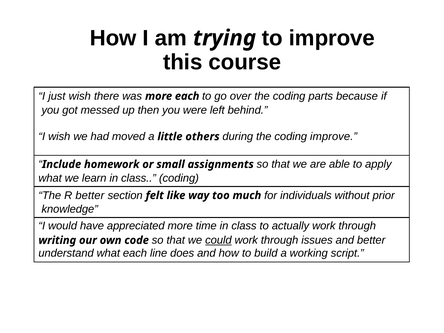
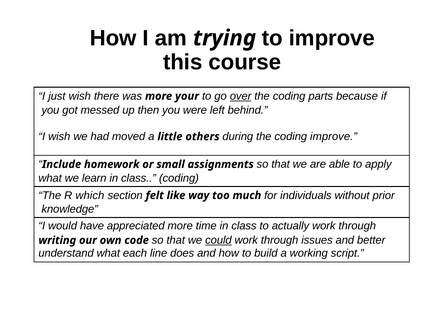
more each: each -> your
over underline: none -> present
R better: better -> which
